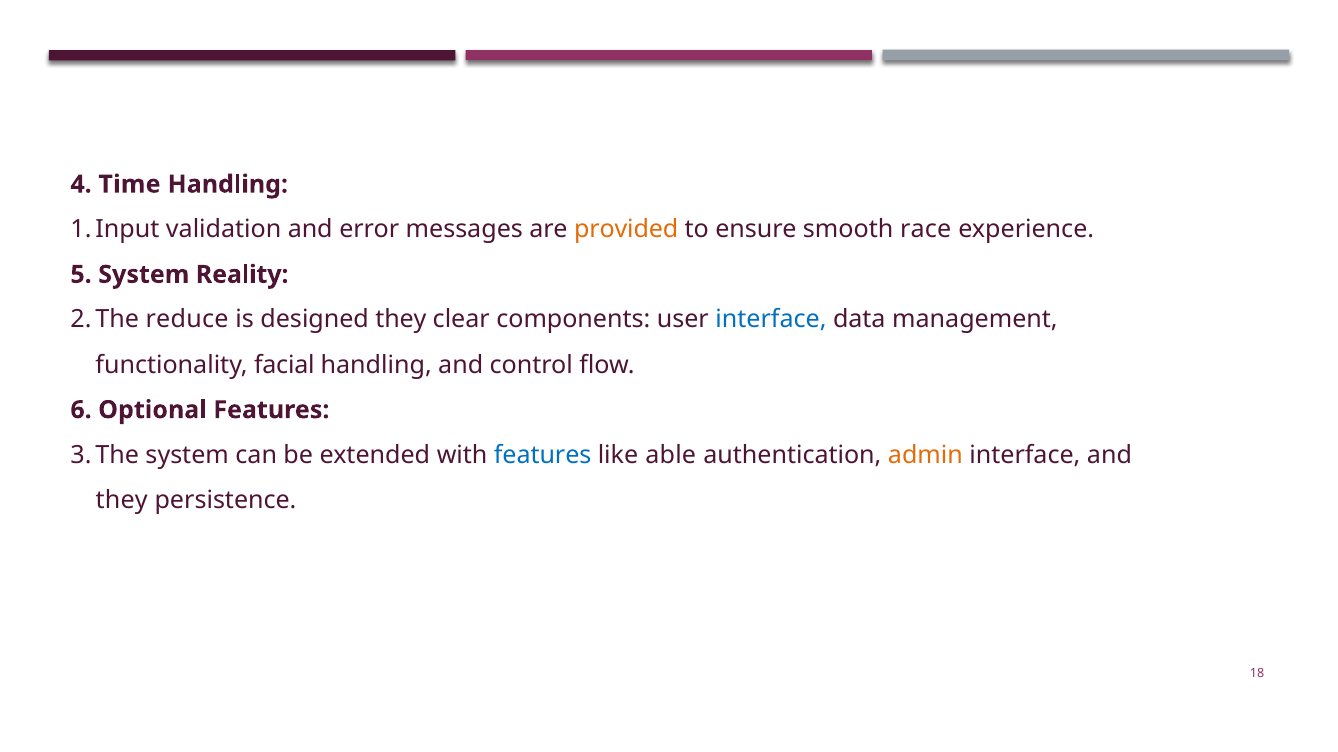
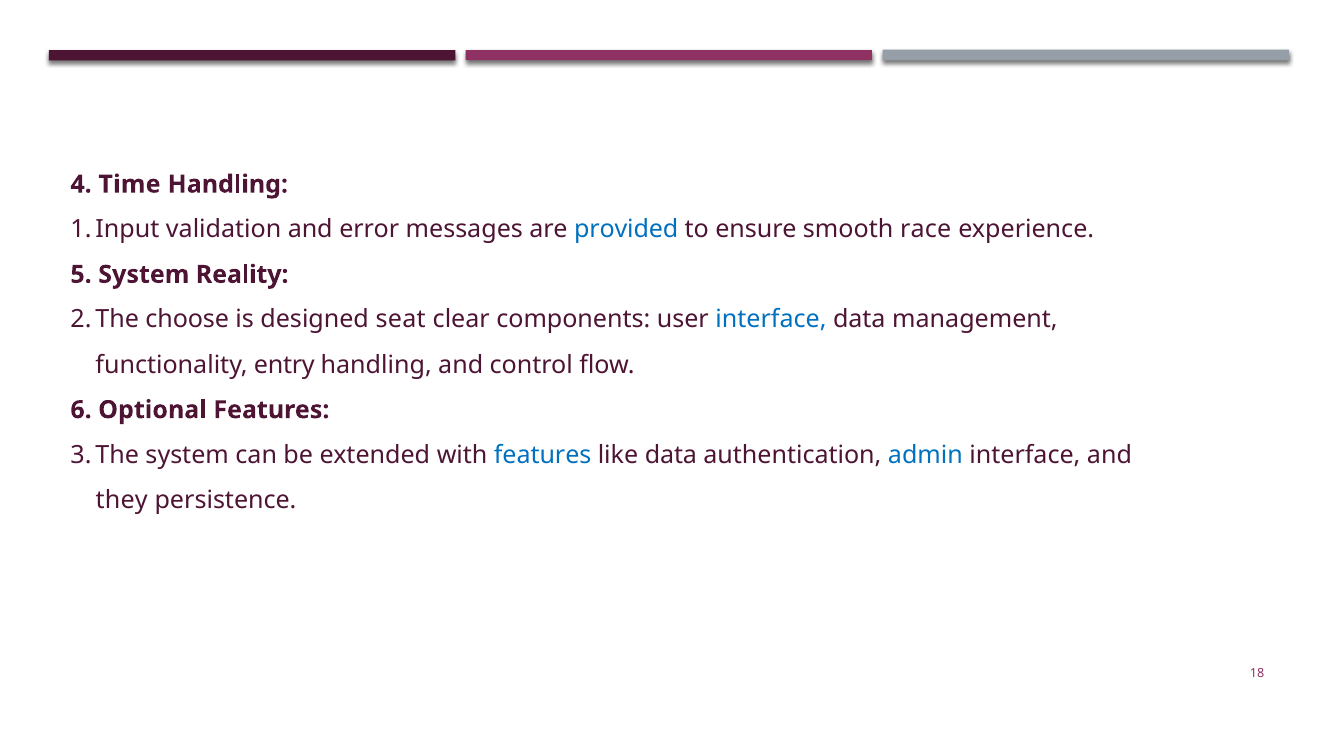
provided colour: orange -> blue
reduce: reduce -> choose
designed they: they -> seat
facial: facial -> entry
like able: able -> data
admin colour: orange -> blue
